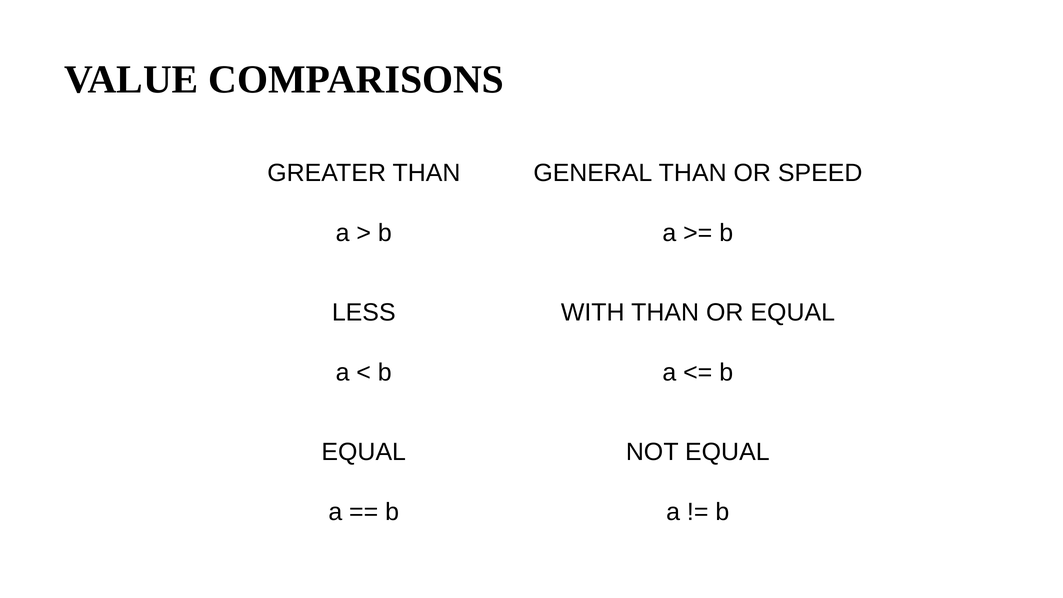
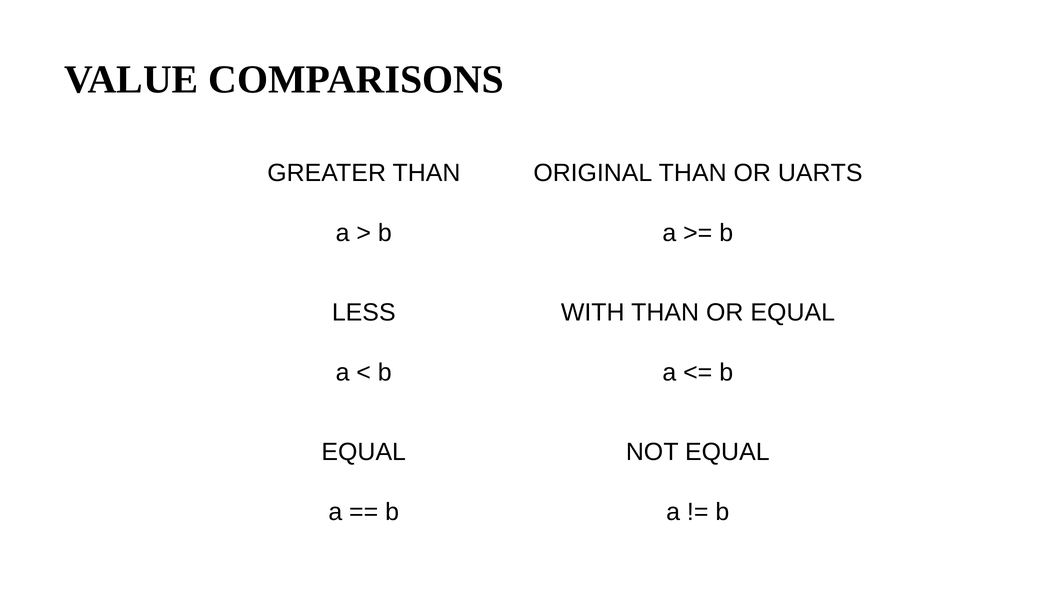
GENERAL: GENERAL -> ORIGINAL
SPEED: SPEED -> UARTS
